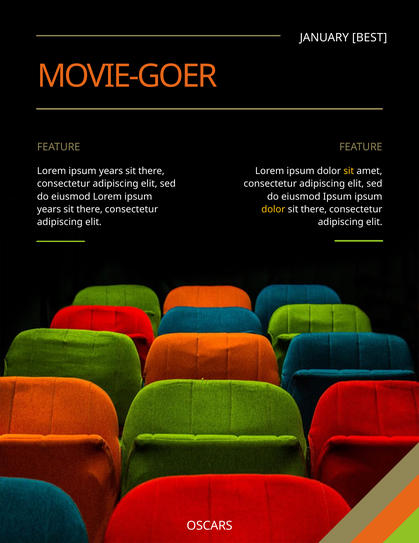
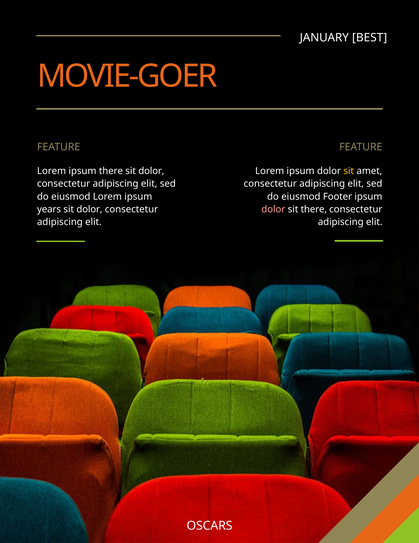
years at (111, 171): years -> there
there at (151, 171): there -> dolor
eiusmod Ipsum: Ipsum -> Footer
there at (89, 209): there -> dolor
dolor at (273, 209) colour: yellow -> pink
